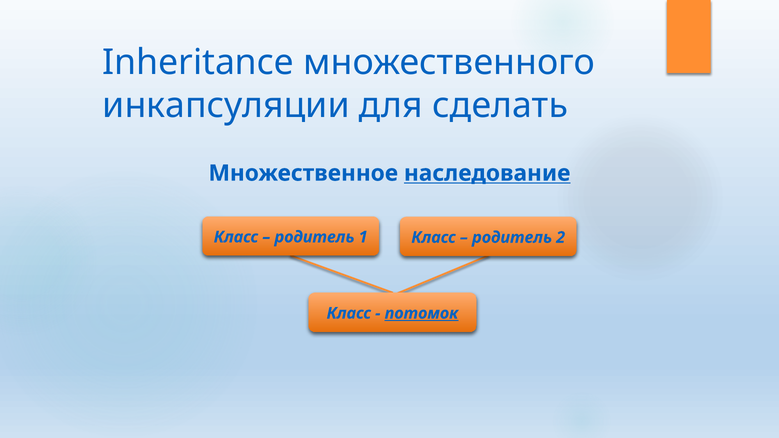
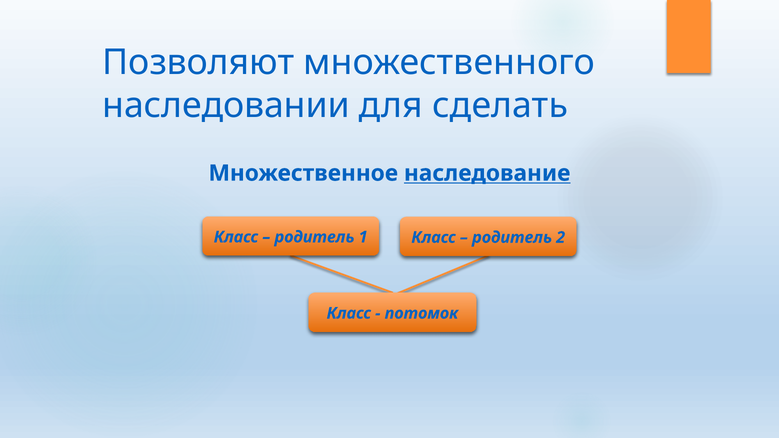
Inheritance: Inheritance -> Позволяют
инкапсуляции: инкапсуляции -> наследовании
потомок underline: present -> none
